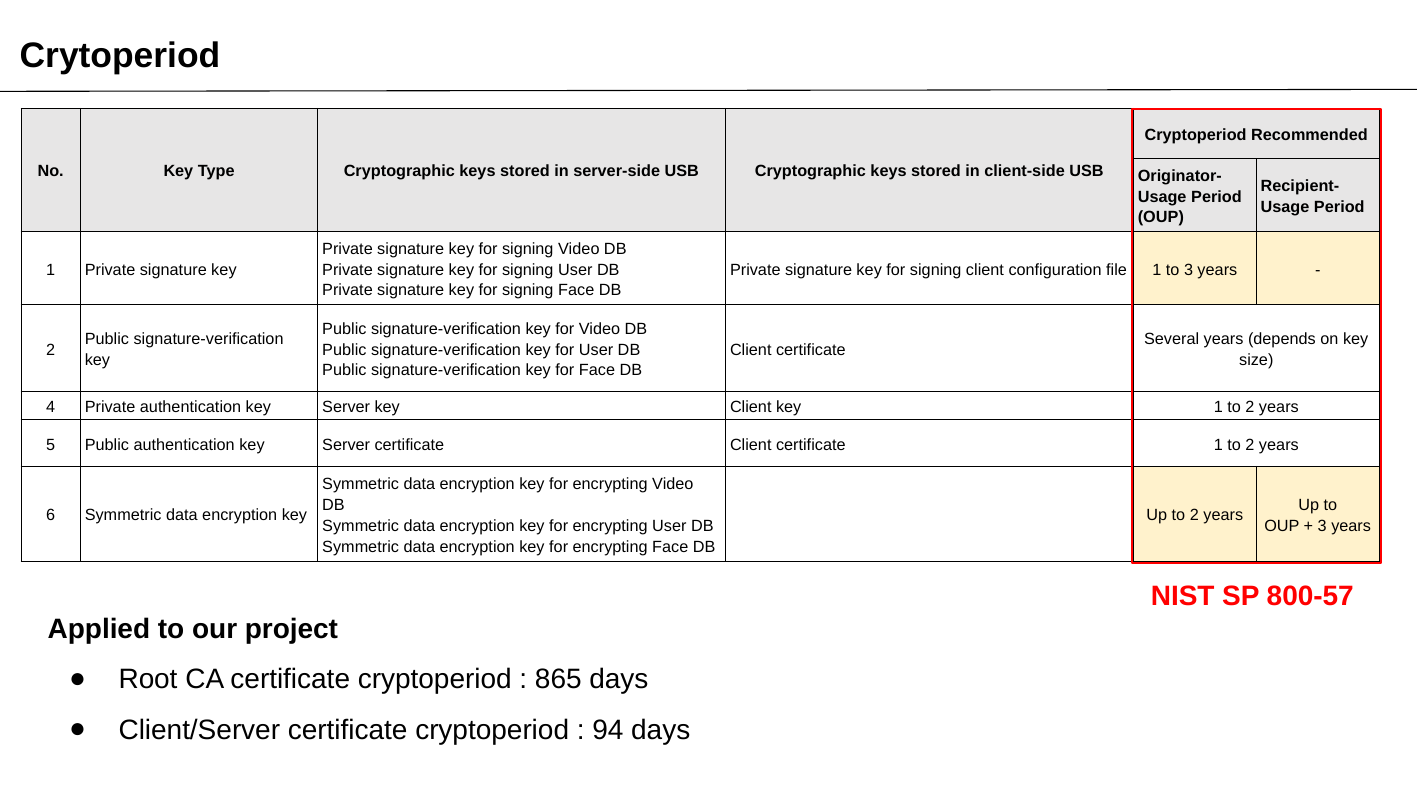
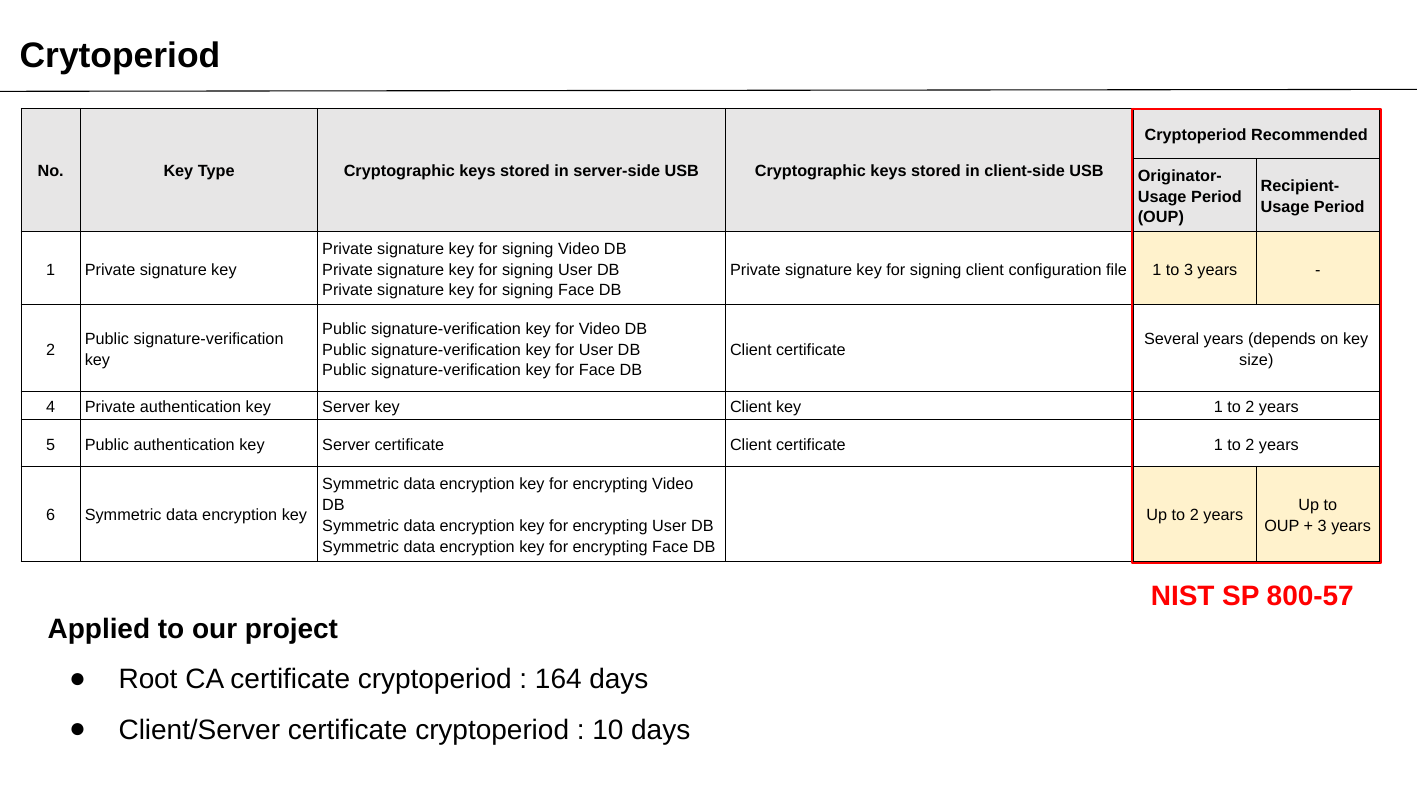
865: 865 -> 164
94: 94 -> 10
